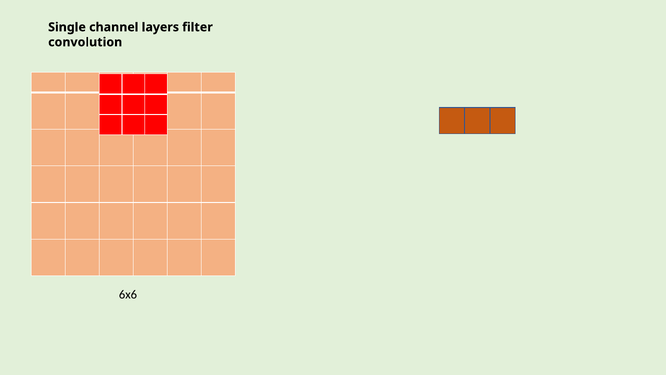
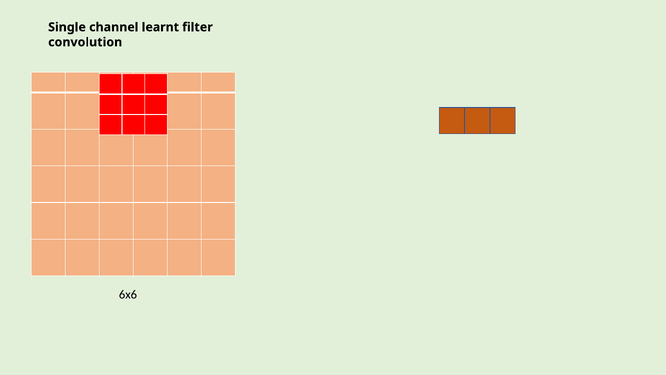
layers: layers -> learnt
